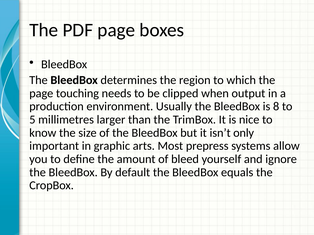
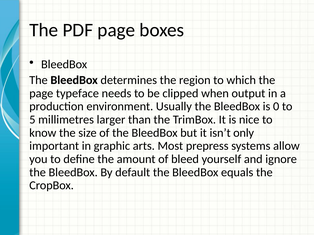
touching: touching -> typeface
8: 8 -> 0
